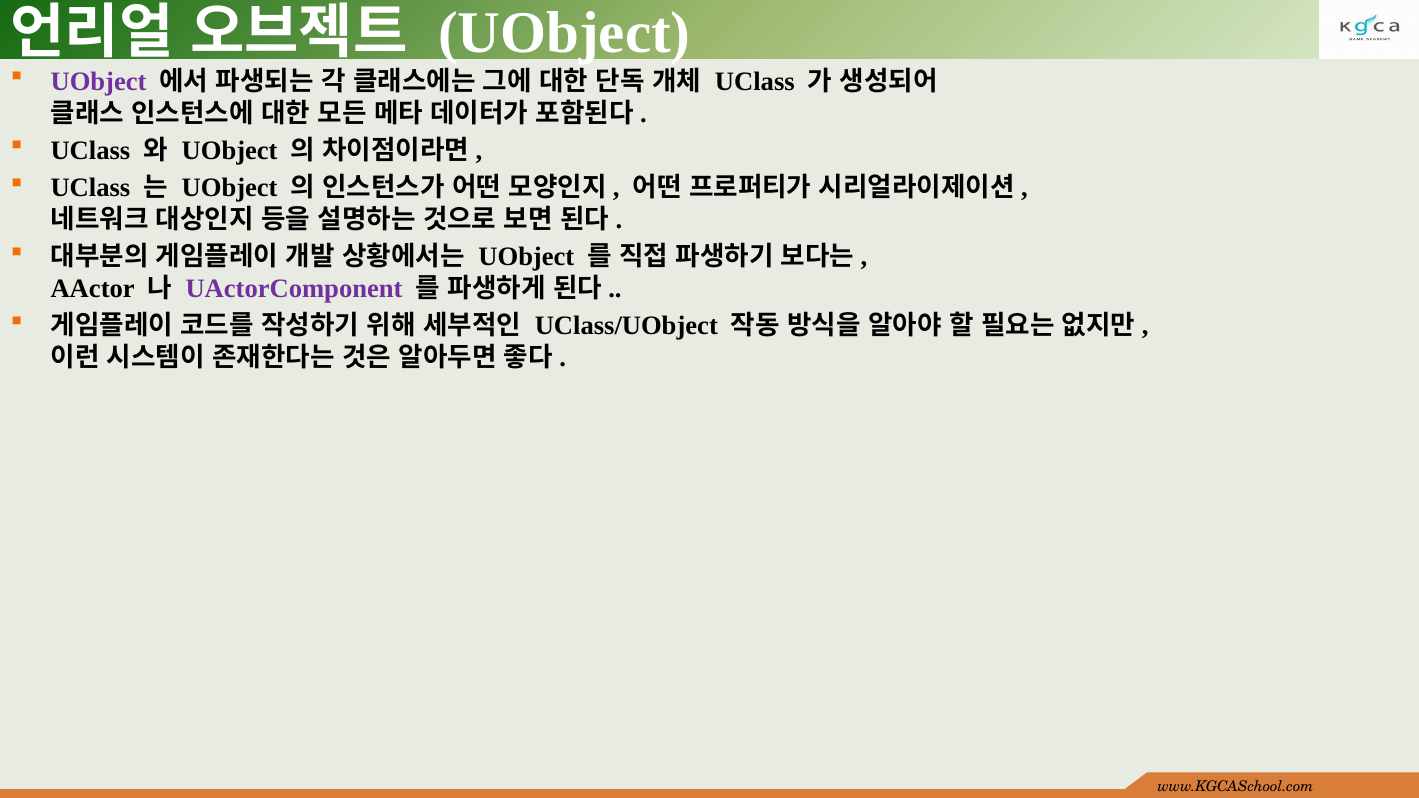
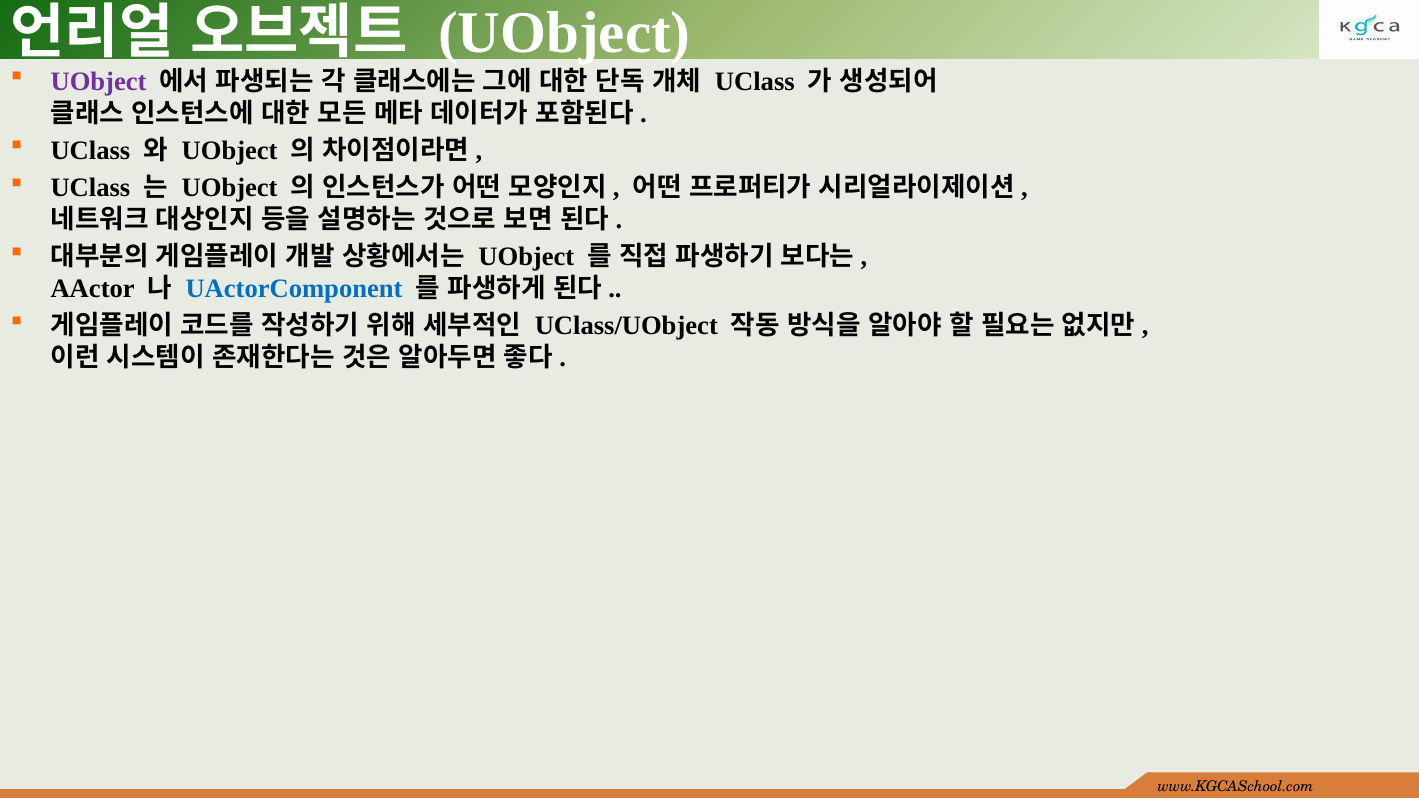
UActorComponent colour: purple -> blue
